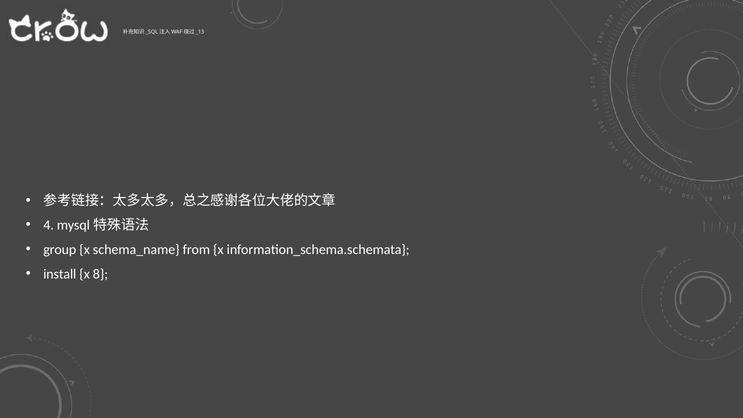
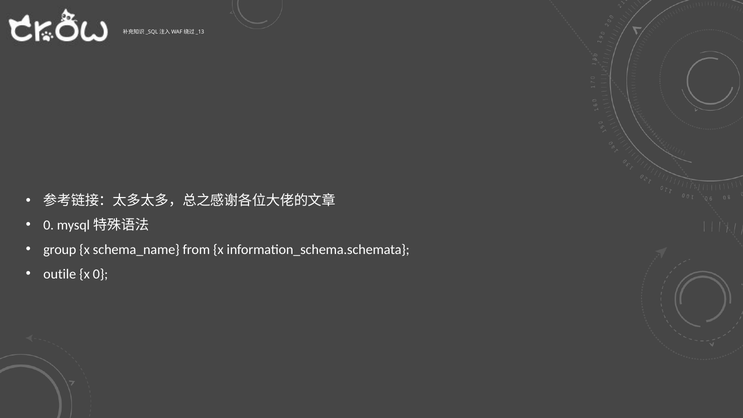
4 at (49, 225): 4 -> 0
install: install -> outile
x 8: 8 -> 0
